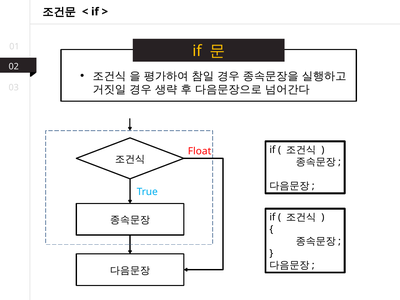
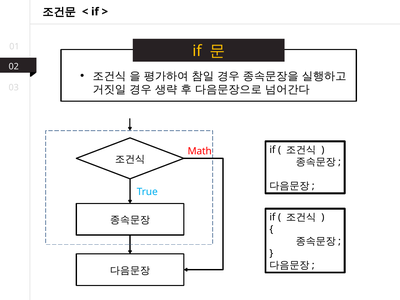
Float: Float -> Math
